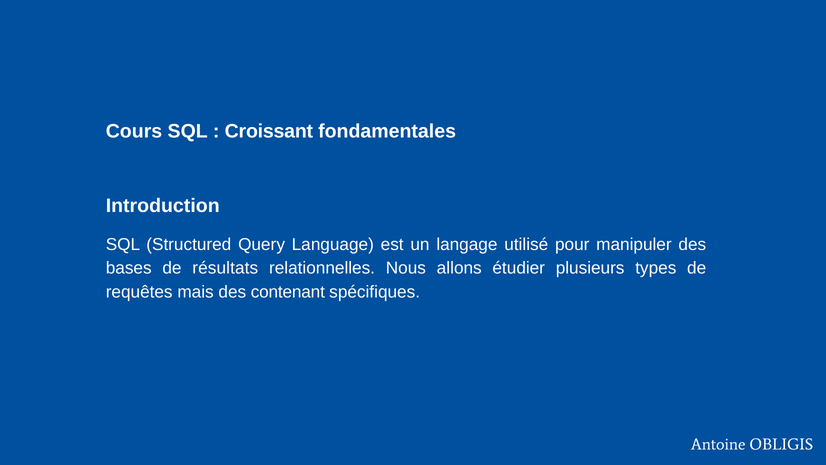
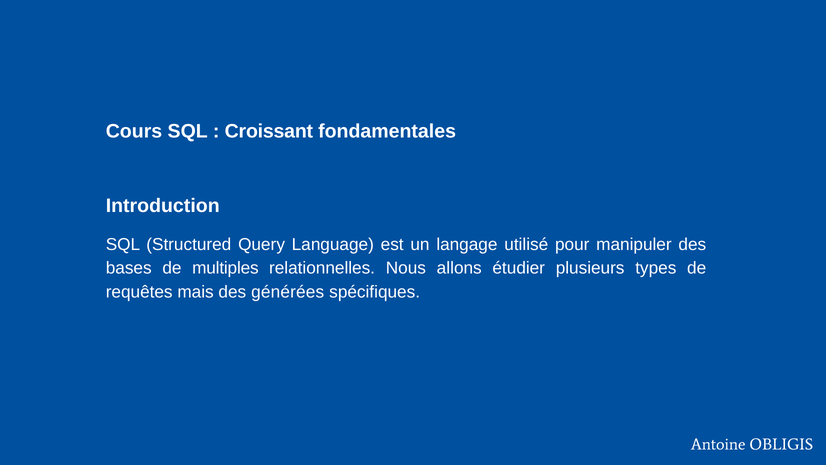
résultats: résultats -> multiples
contenant: contenant -> générées
